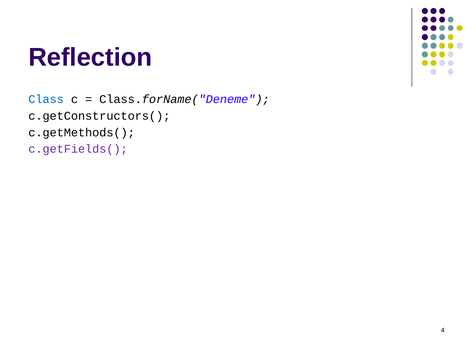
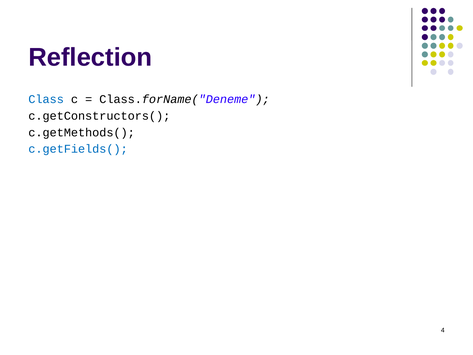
c.getFields( colour: purple -> blue
